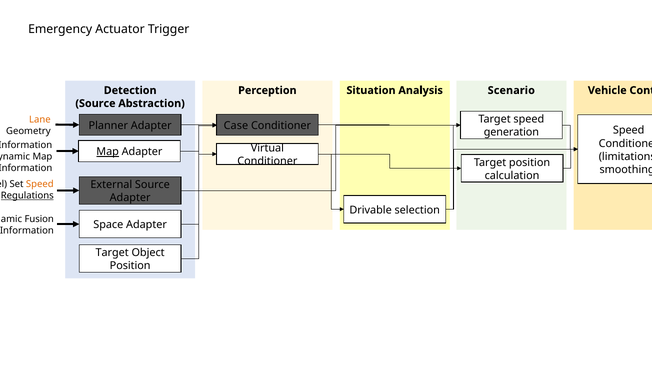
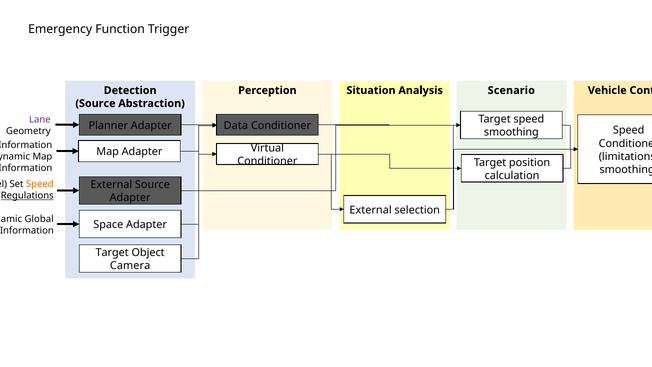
Actuator: Actuator -> Function
Lane colour: orange -> purple
Case: Case -> Data
generation at (511, 132): generation -> smoothing
Map at (108, 152) underline: present -> none
Drivable at (371, 210): Drivable -> External
Fusion: Fusion -> Global
Position at (130, 266): Position -> Camera
